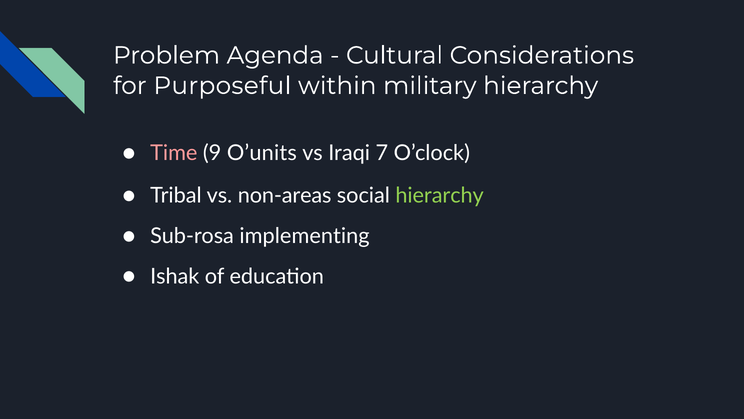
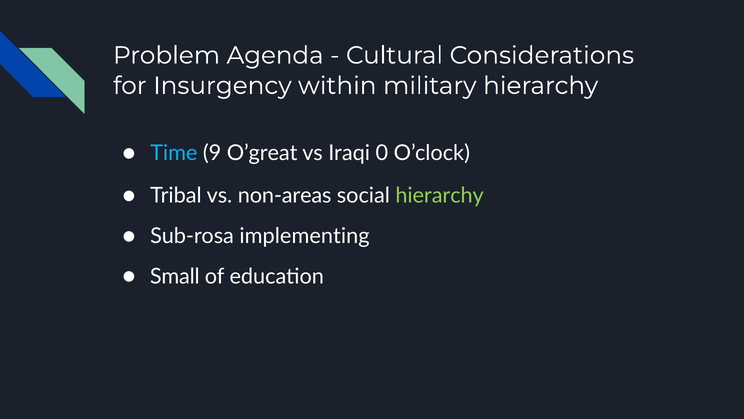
Purposeful: Purposeful -> Insurgency
Time colour: pink -> light blue
O’units: O’units -> O’great
7: 7 -> 0
Ishak: Ishak -> Small
